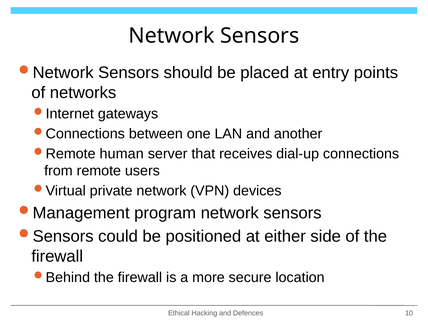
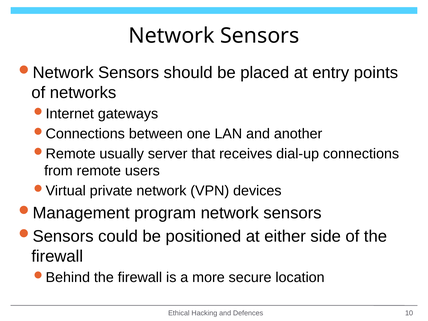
human: human -> usually
